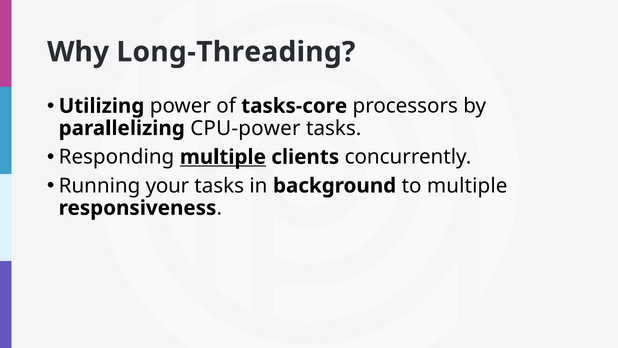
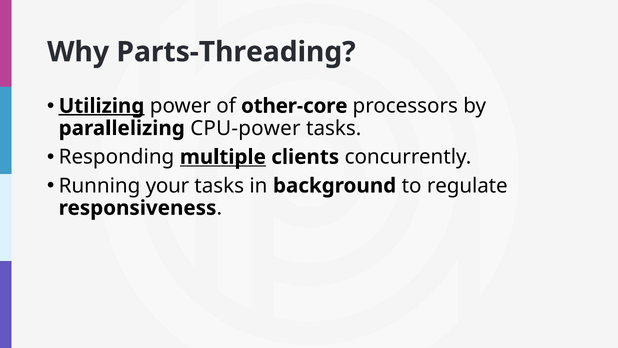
Long-Threading: Long-Threading -> Parts-Threading
Utilizing underline: none -> present
tasks-core: tasks-core -> other-core
to multiple: multiple -> regulate
